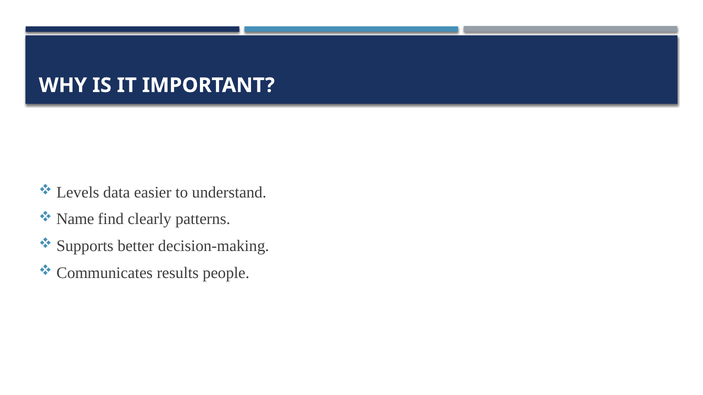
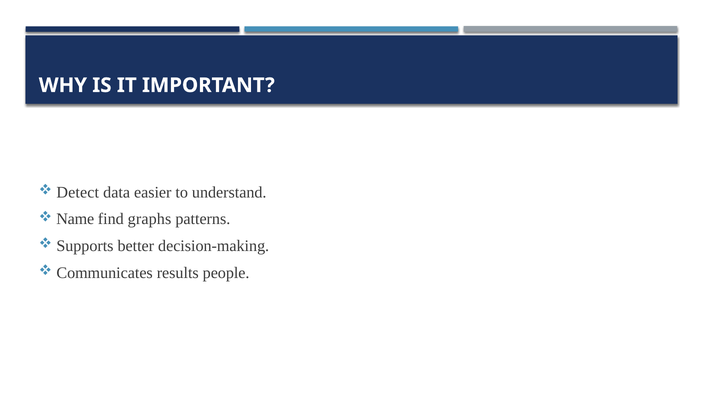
Levels: Levels -> Detect
clearly: clearly -> graphs
